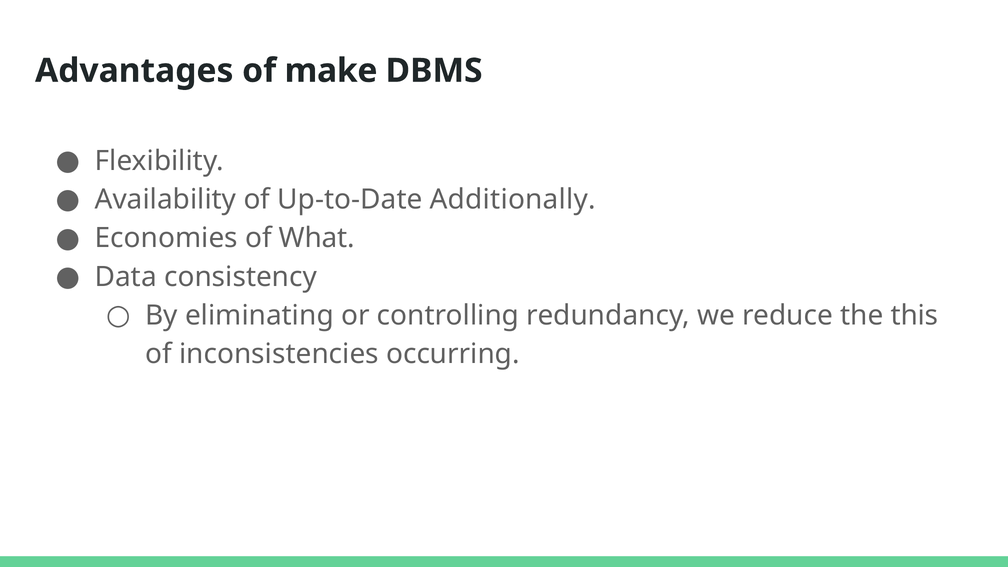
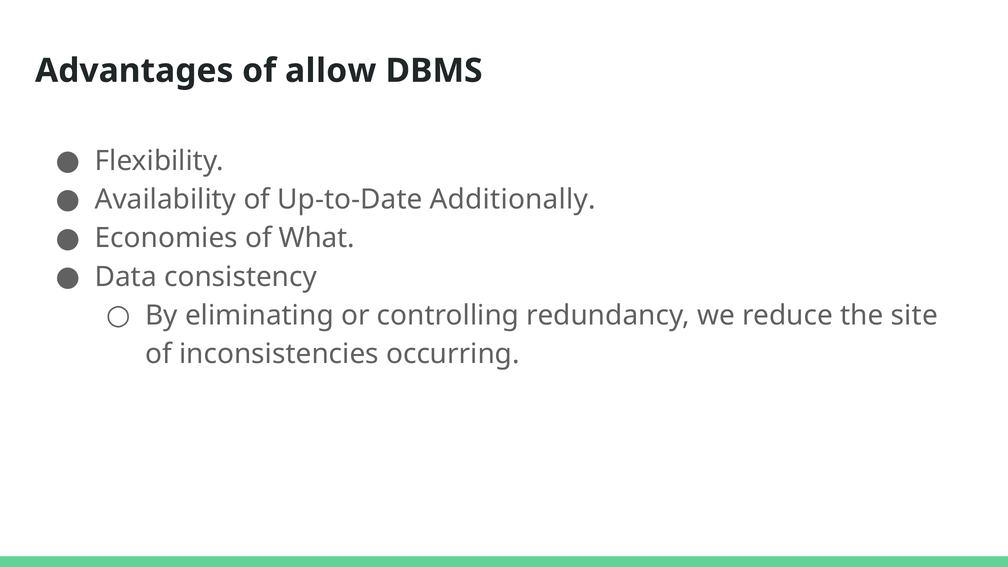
make: make -> allow
this: this -> site
